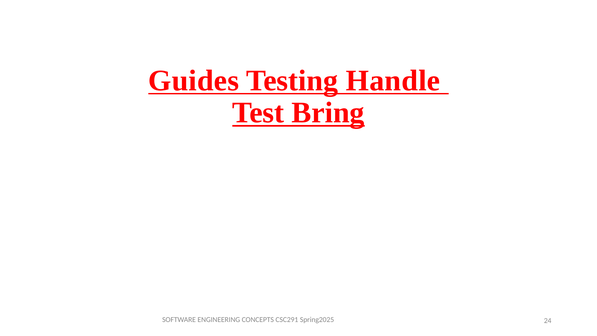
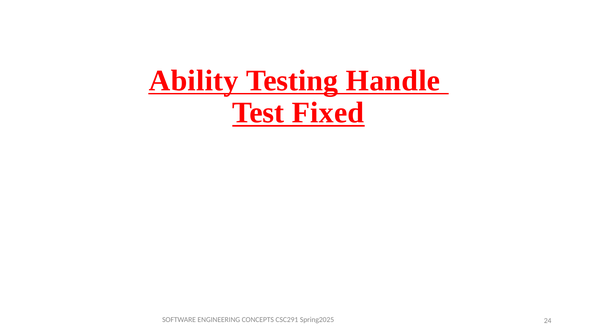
Guides: Guides -> Ability
Bring: Bring -> Fixed
